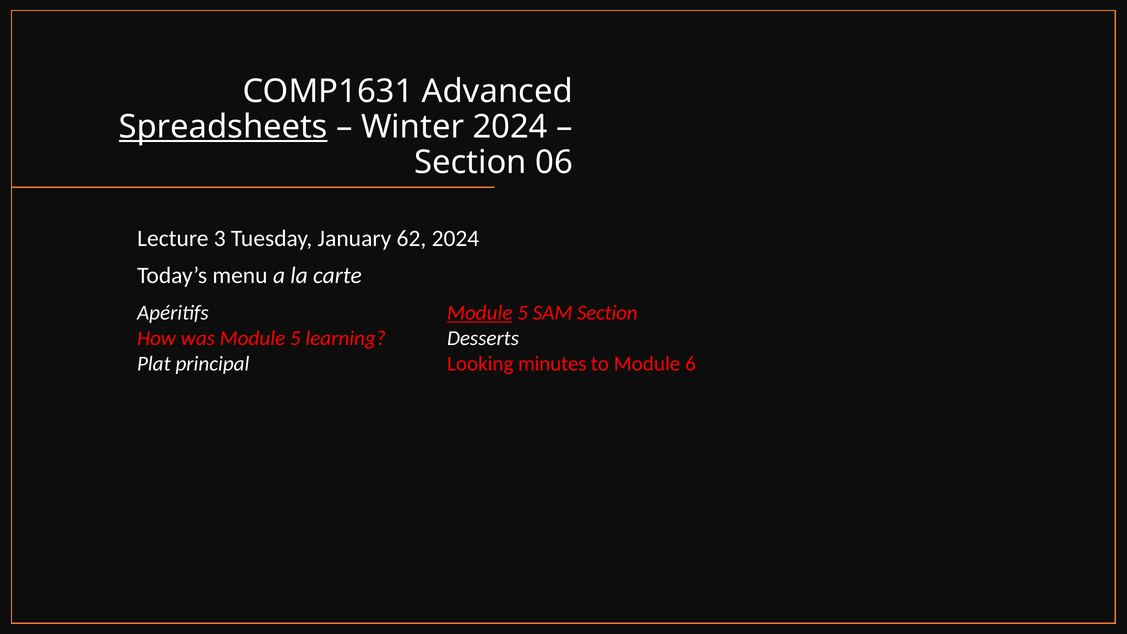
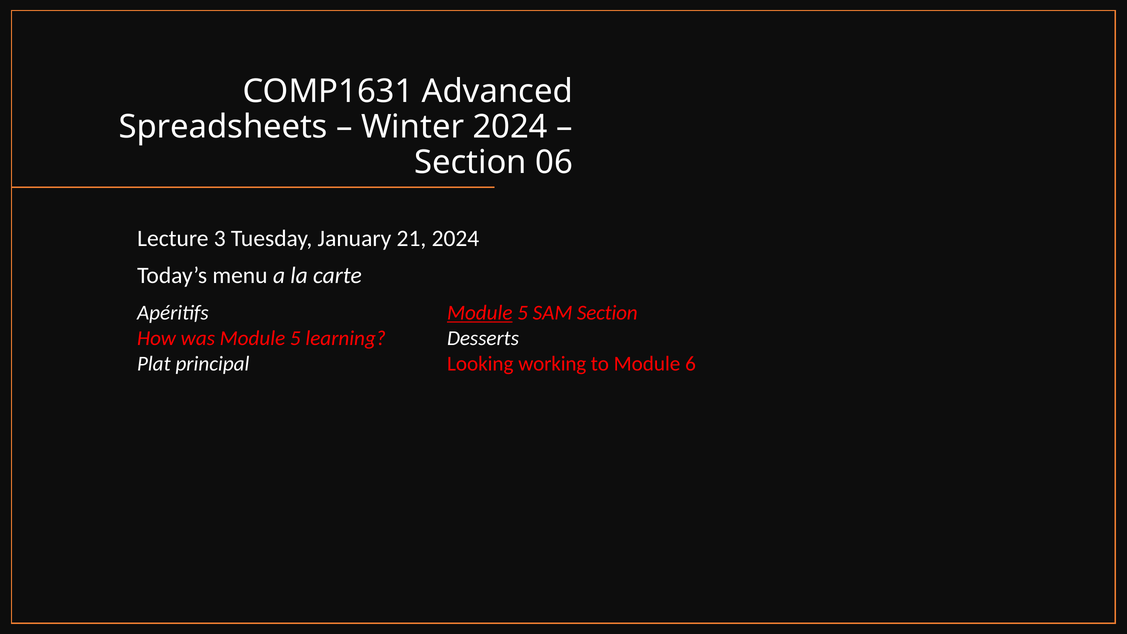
Spreadsheets underline: present -> none
62: 62 -> 21
minutes: minutes -> working
